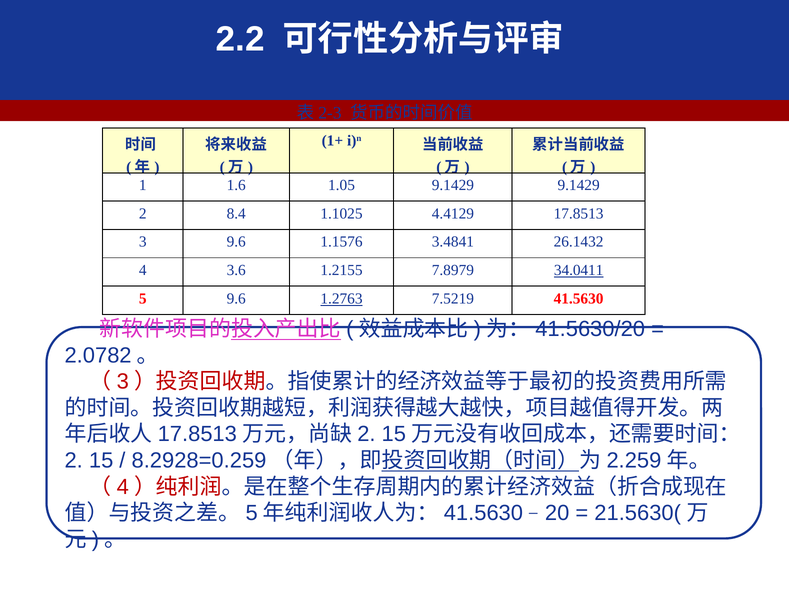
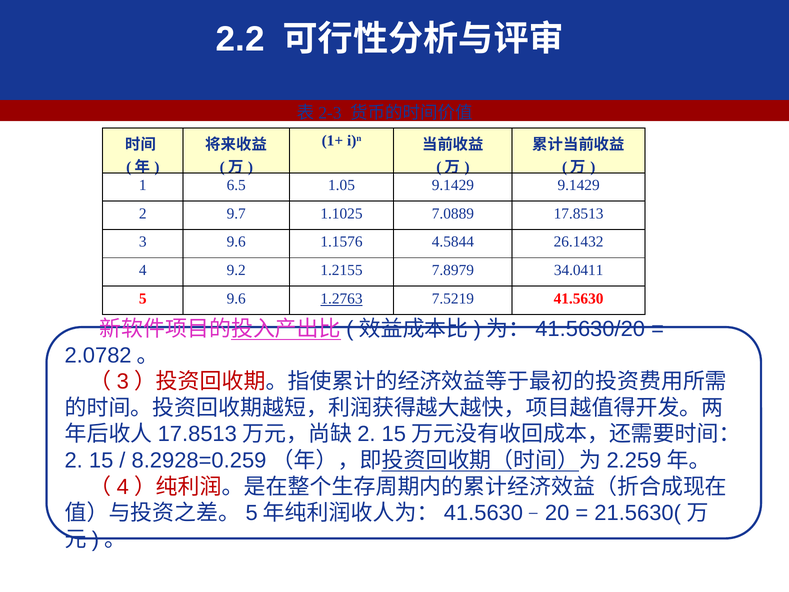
1.6: 1.6 -> 6.5
8.4: 8.4 -> 9.7
4.4129: 4.4129 -> 7.0889
3.4841: 3.4841 -> 4.5844
3.6: 3.6 -> 9.2
34.0411 underline: present -> none
